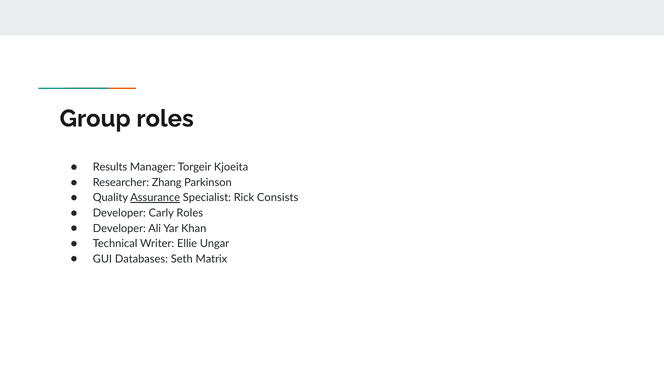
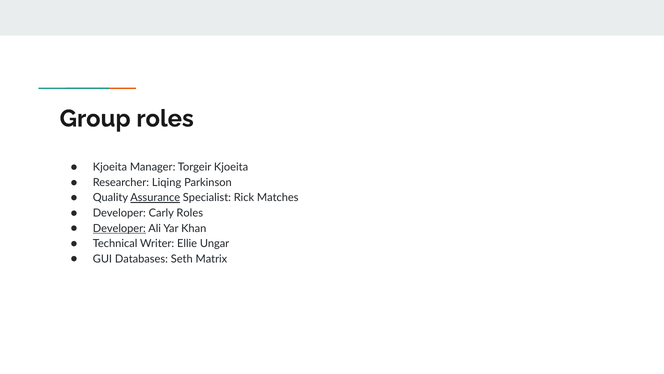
Results at (110, 167): Results -> Kjoeita
Zhang: Zhang -> Liqing
Consists: Consists -> Matches
Developer at (119, 228) underline: none -> present
